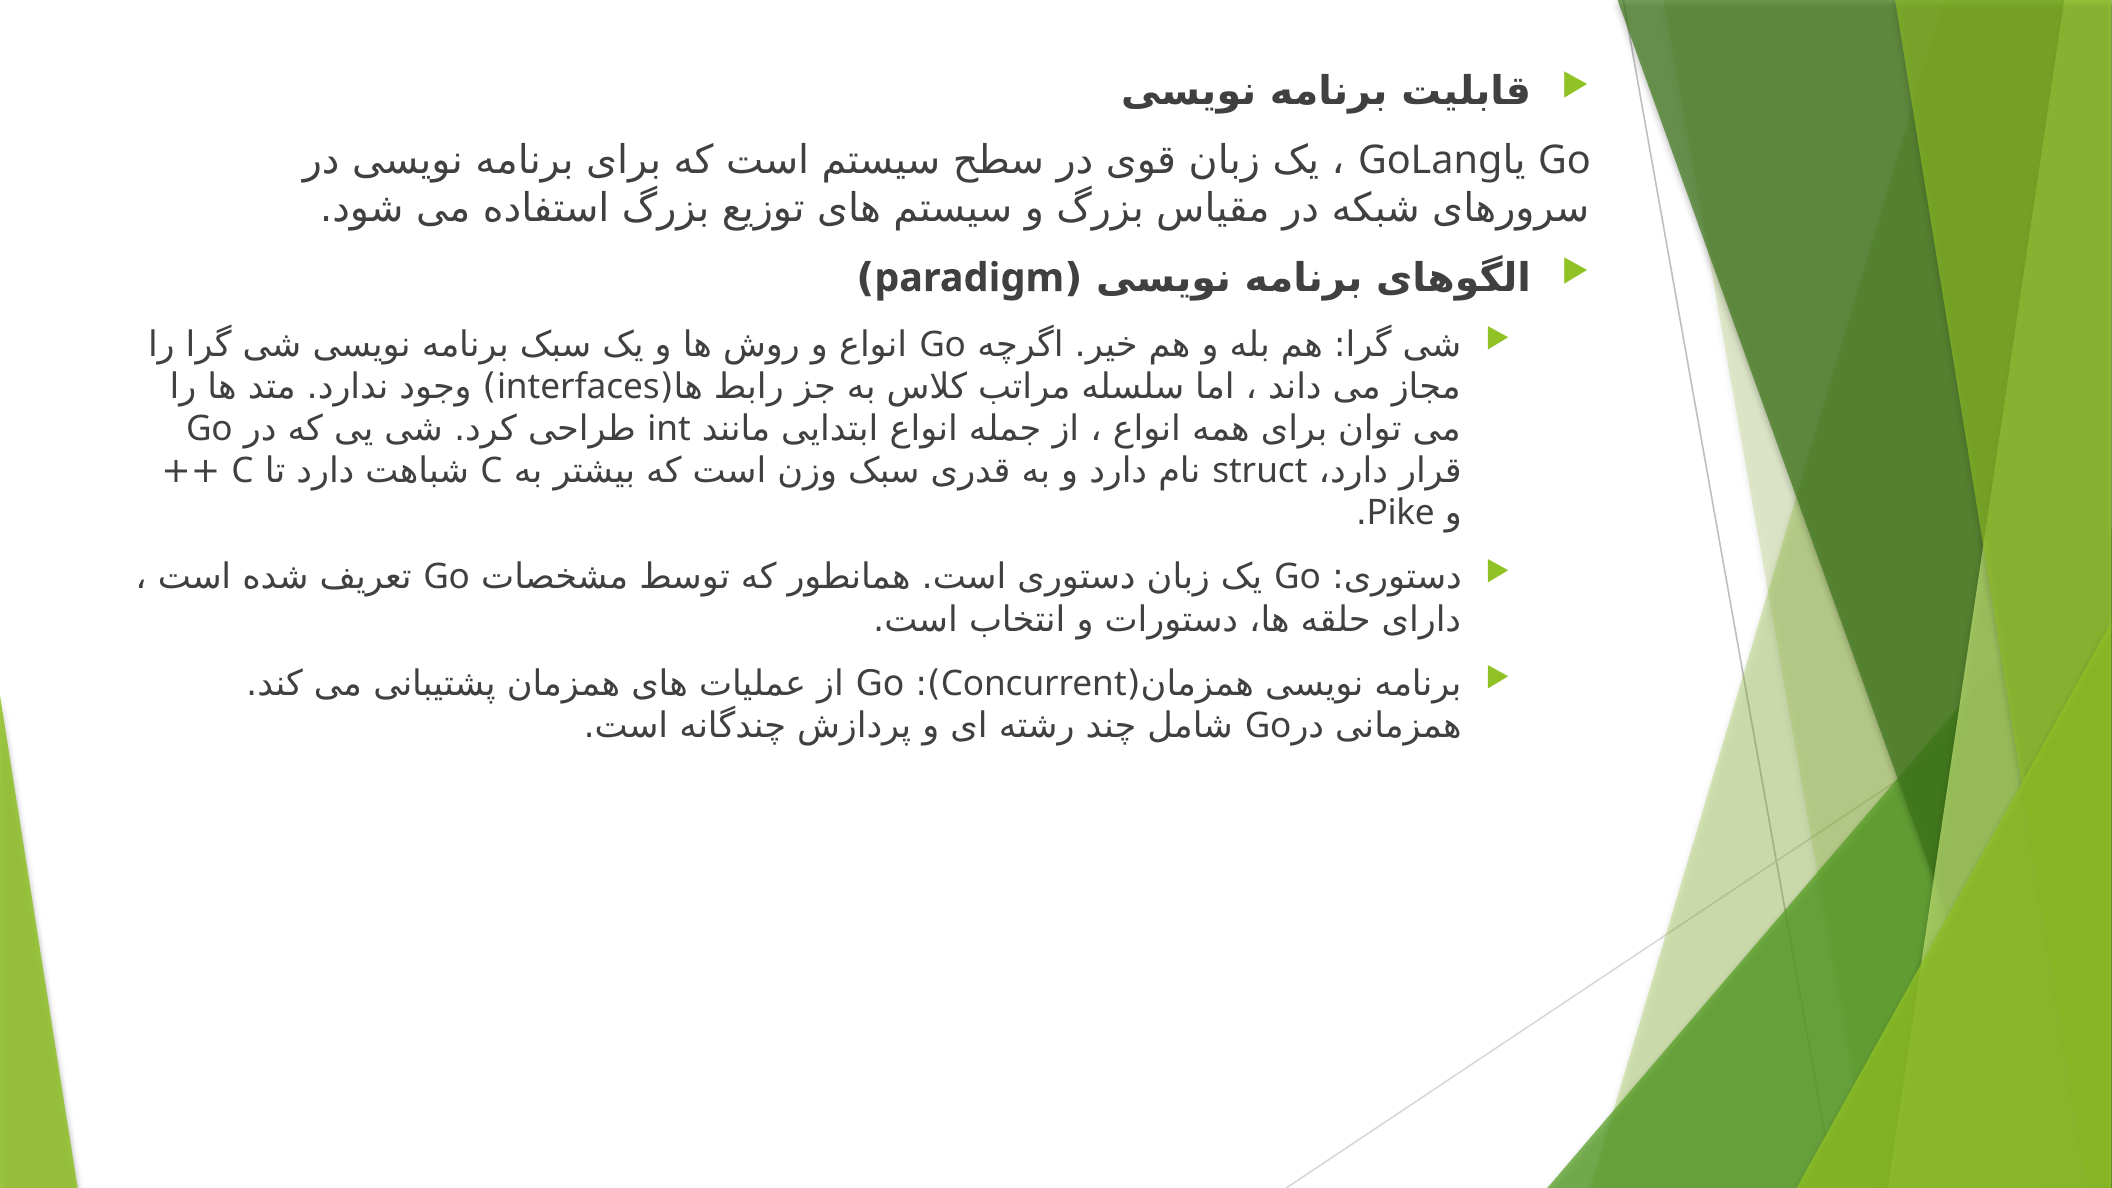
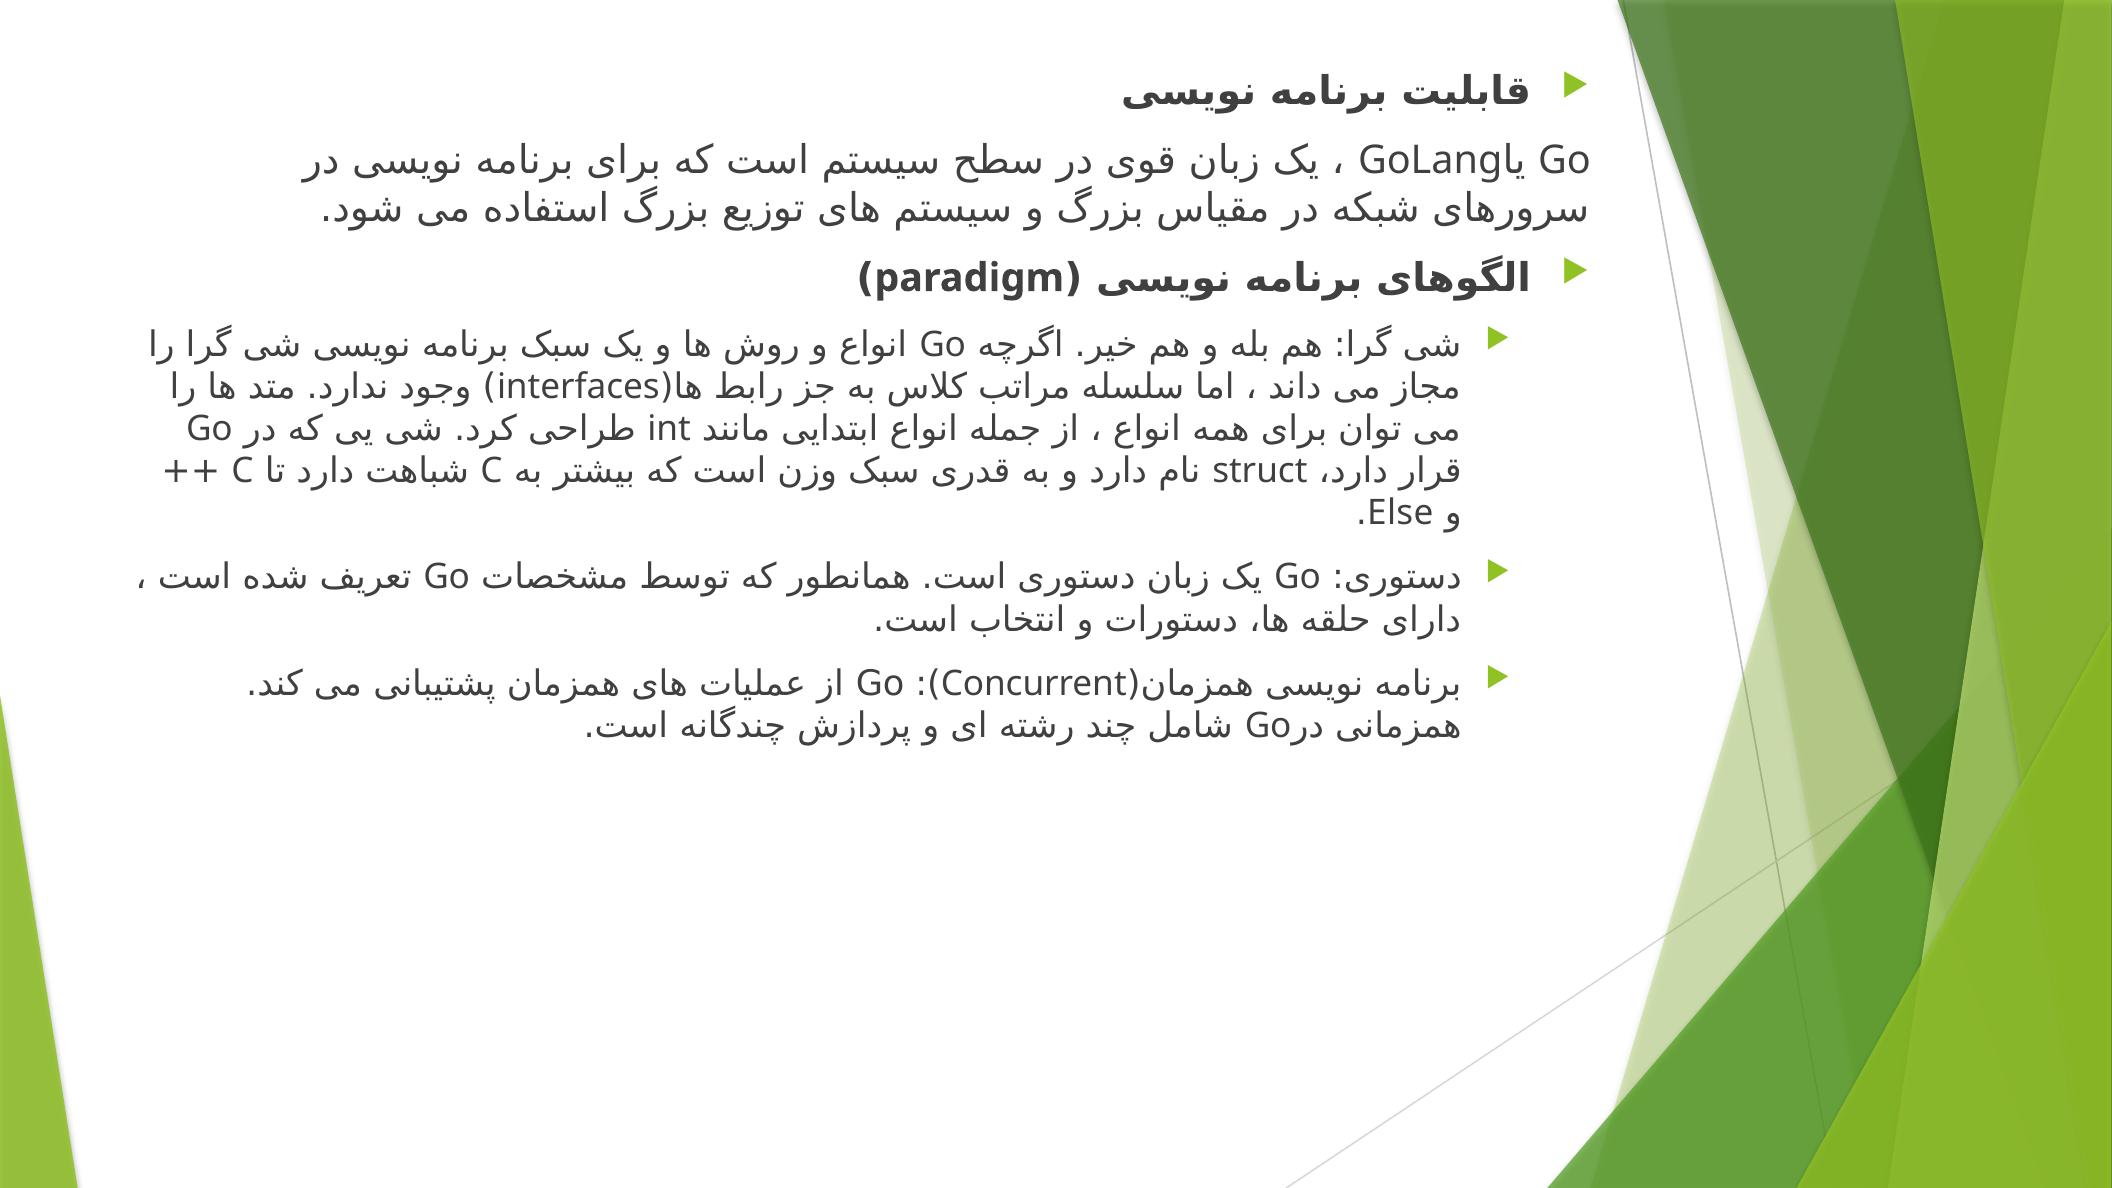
Pike: Pike -> Else
